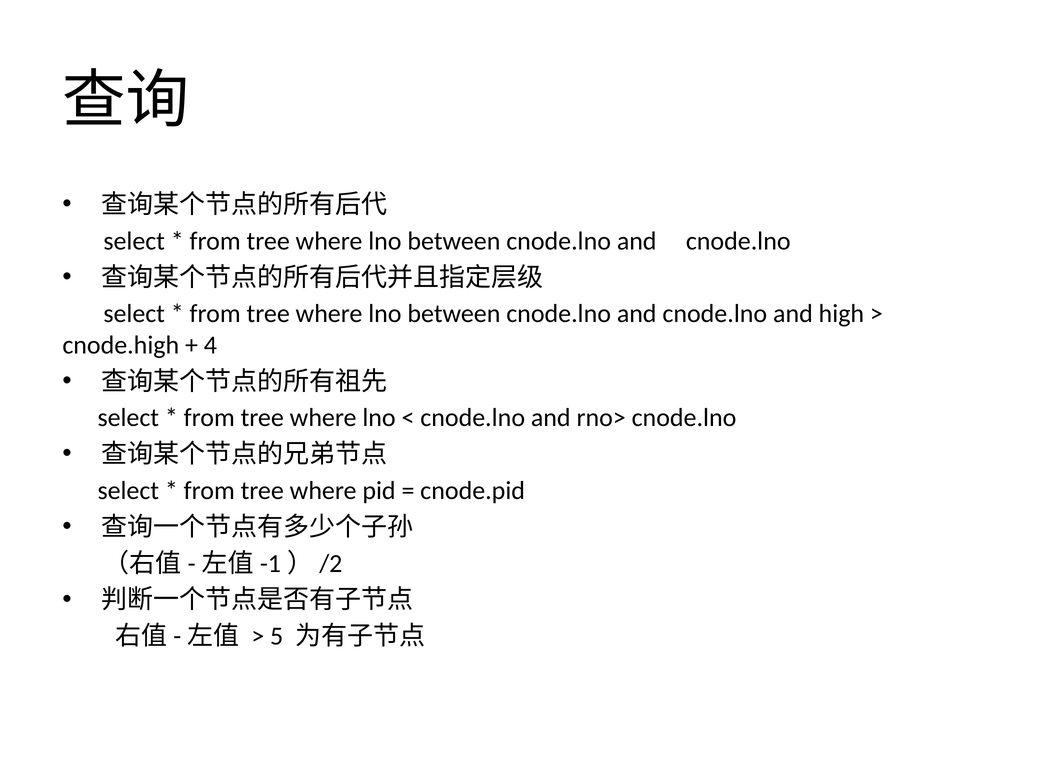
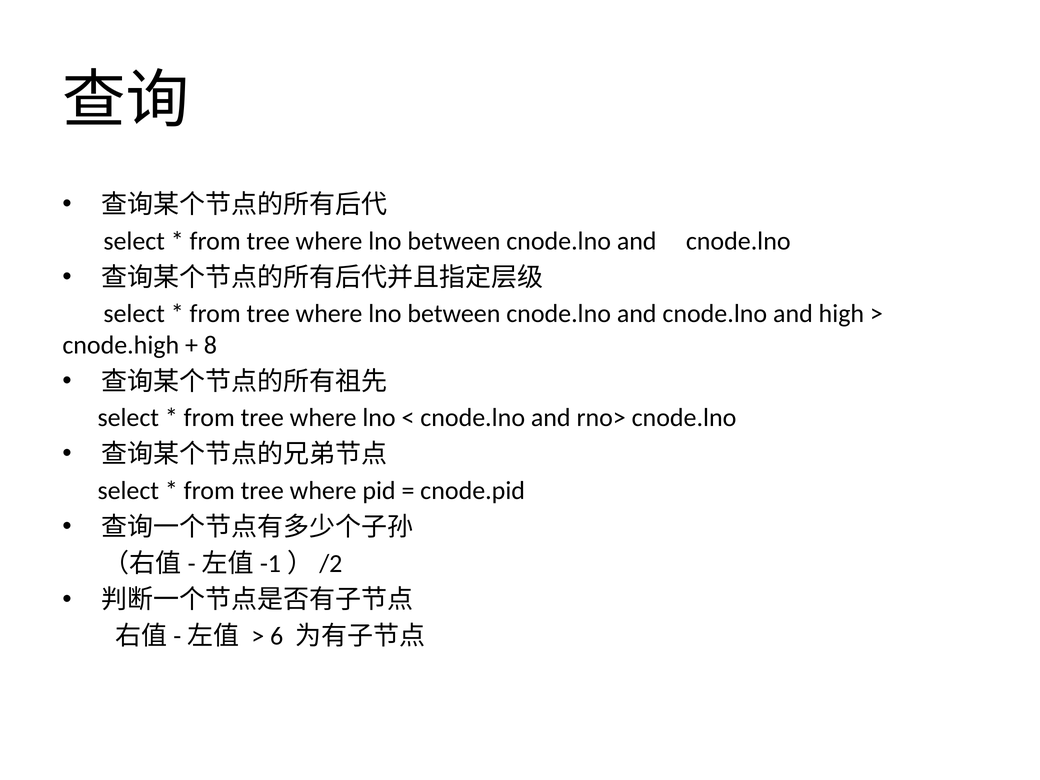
4: 4 -> 8
5: 5 -> 6
